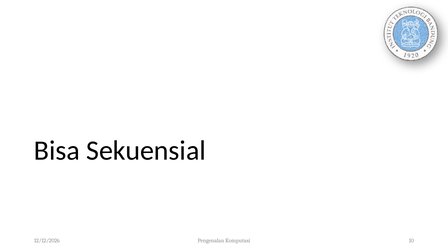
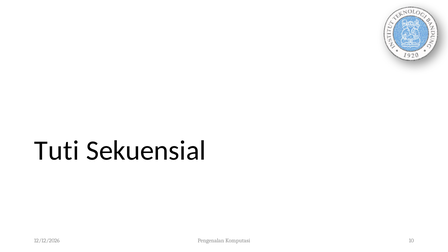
Bisa: Bisa -> Tuti
